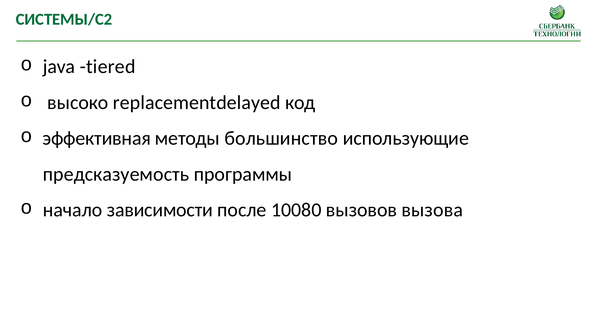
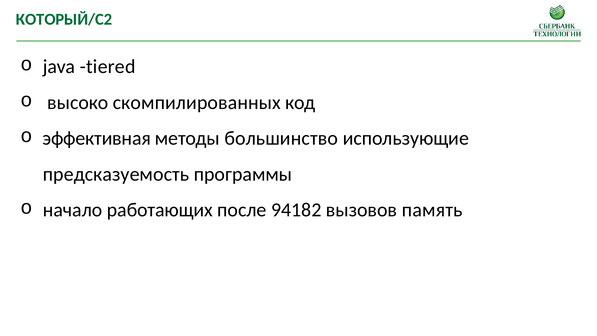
СИСТЕМЫ/C2: СИСТЕМЫ/C2 -> КОТОРЫЙ/C2
replacementdelayed: replacementdelayed -> скомпилированных
зависимости: зависимости -> работающих
10080: 10080 -> 94182
вызова: вызова -> память
